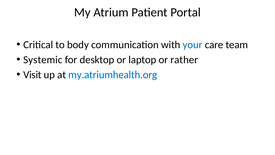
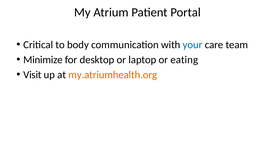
Systemic: Systemic -> Minimize
rather: rather -> eating
my.atriumhealth.org colour: blue -> orange
